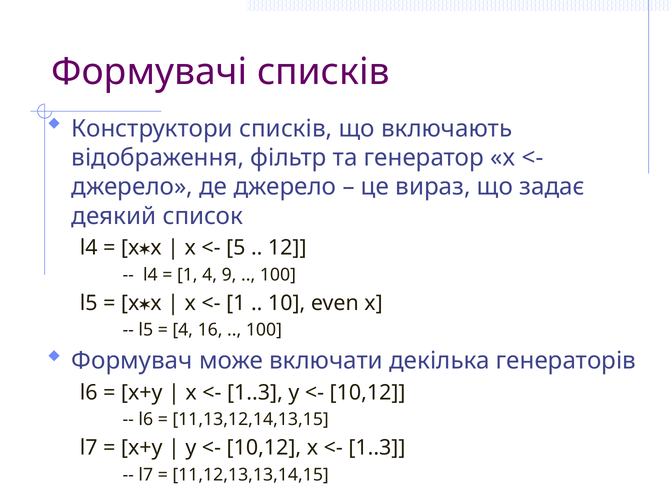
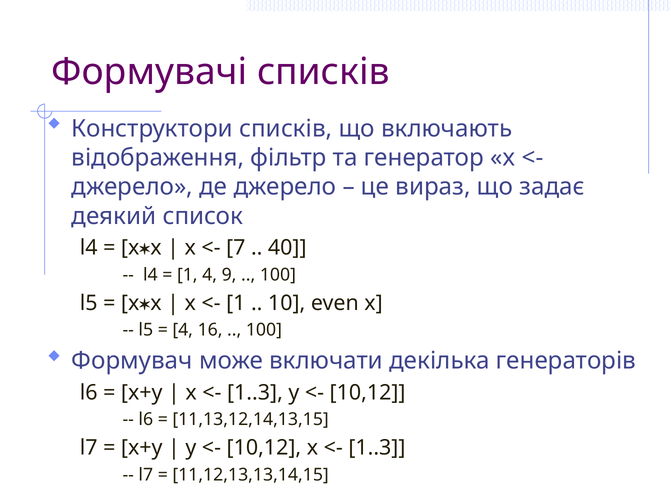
5: 5 -> 7
12: 12 -> 40
